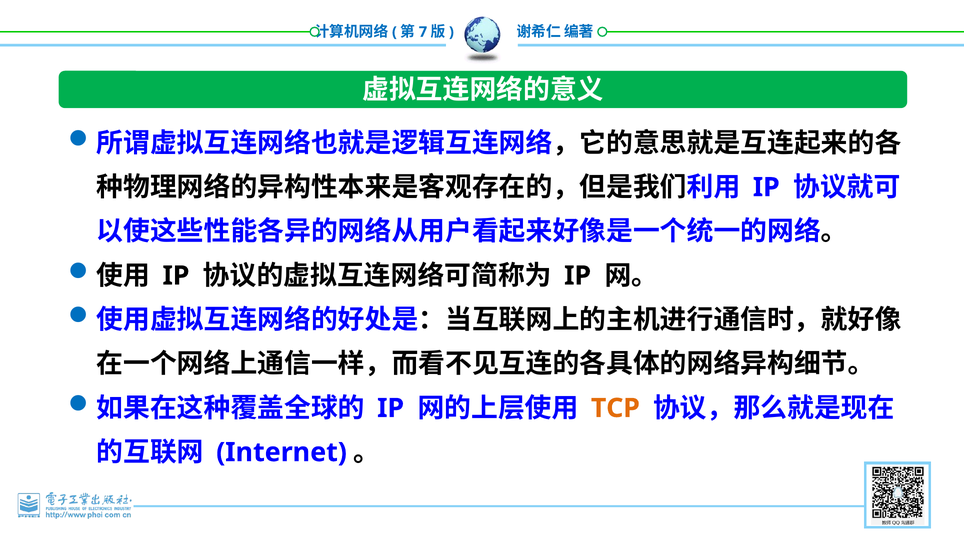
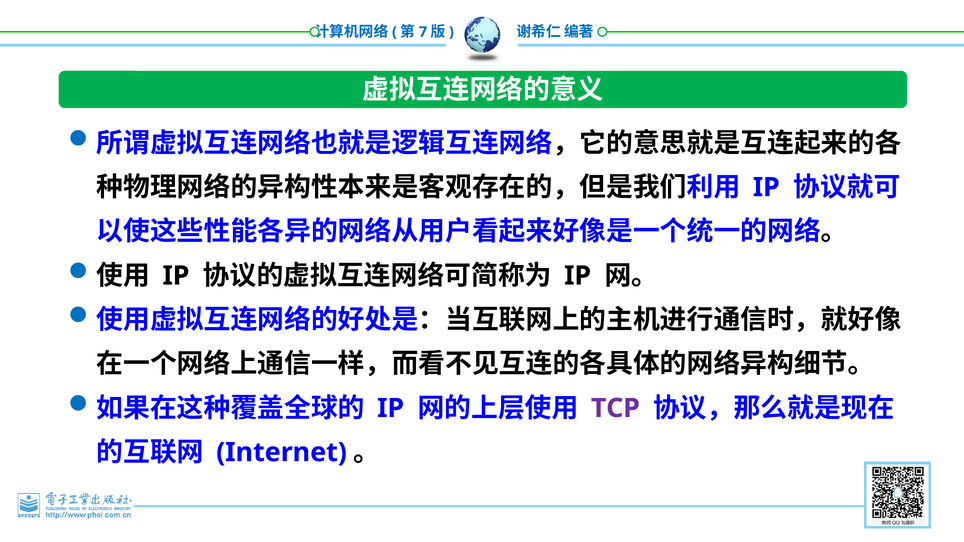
TCP colour: orange -> purple
